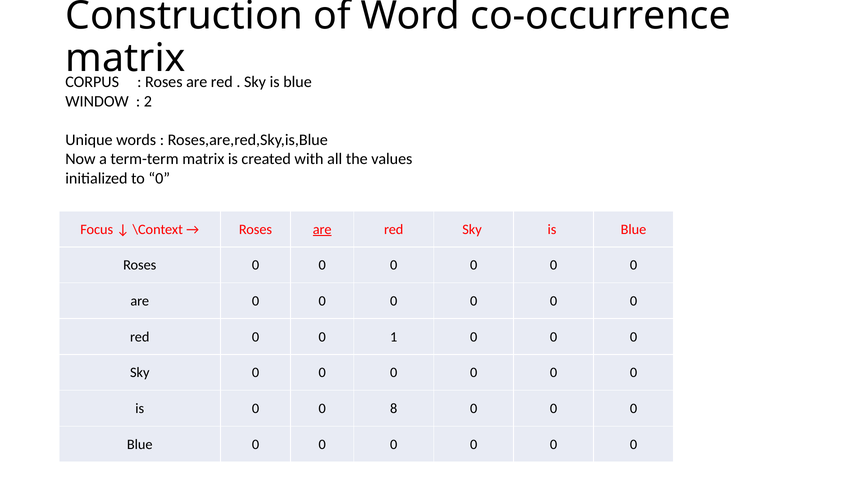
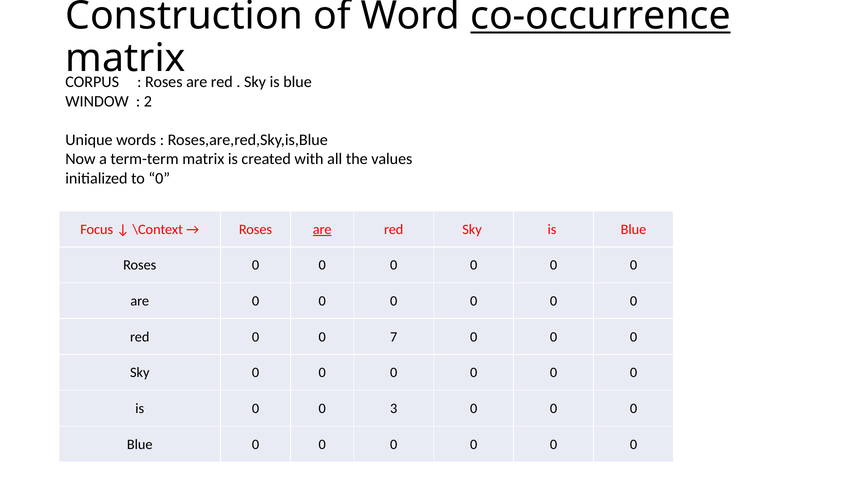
co-occurrence underline: none -> present
1: 1 -> 7
8: 8 -> 3
